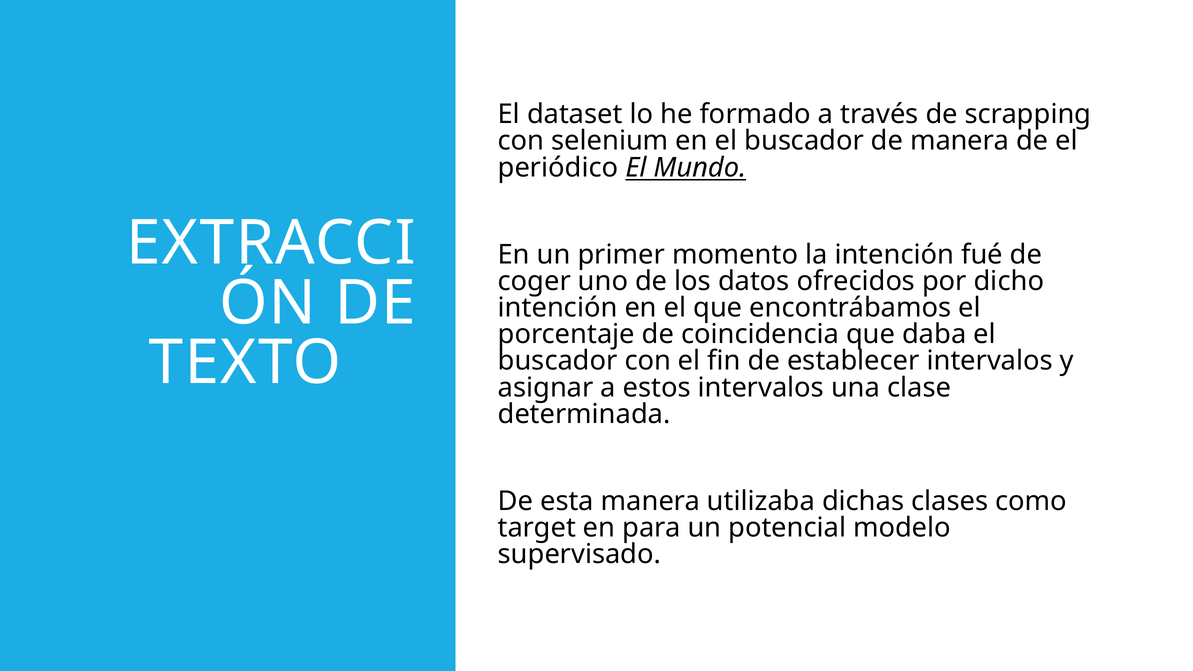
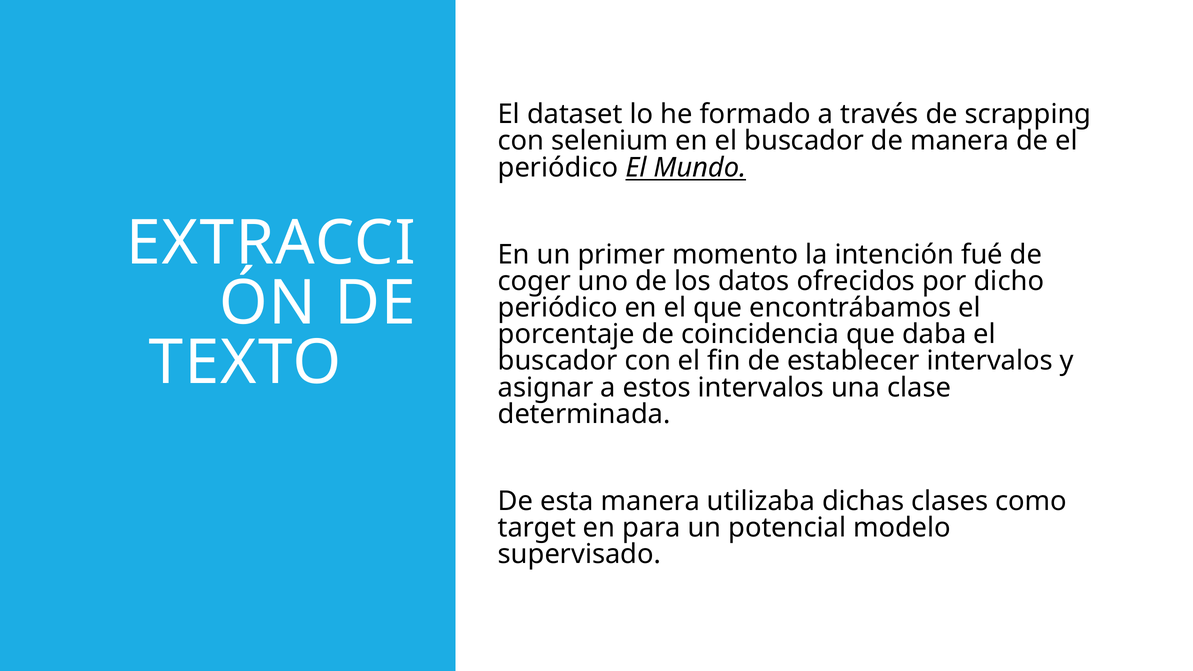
intención at (558, 308): intención -> periódico
